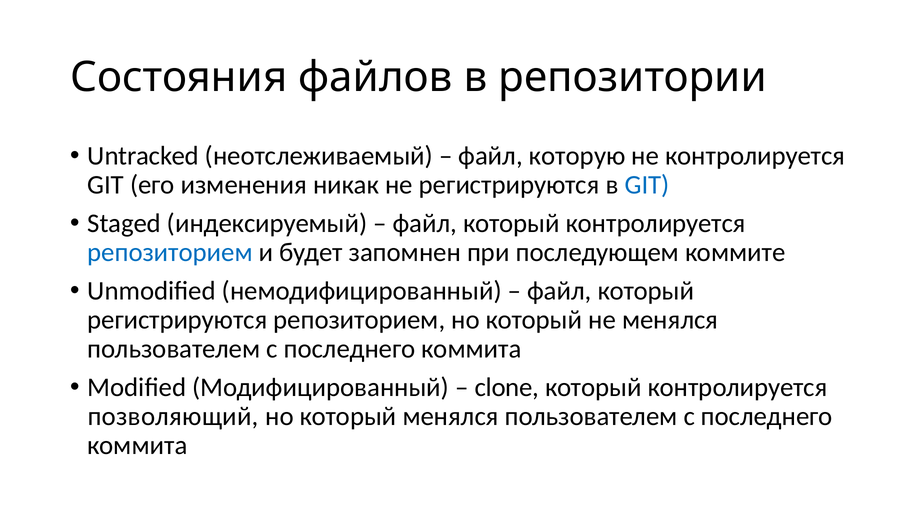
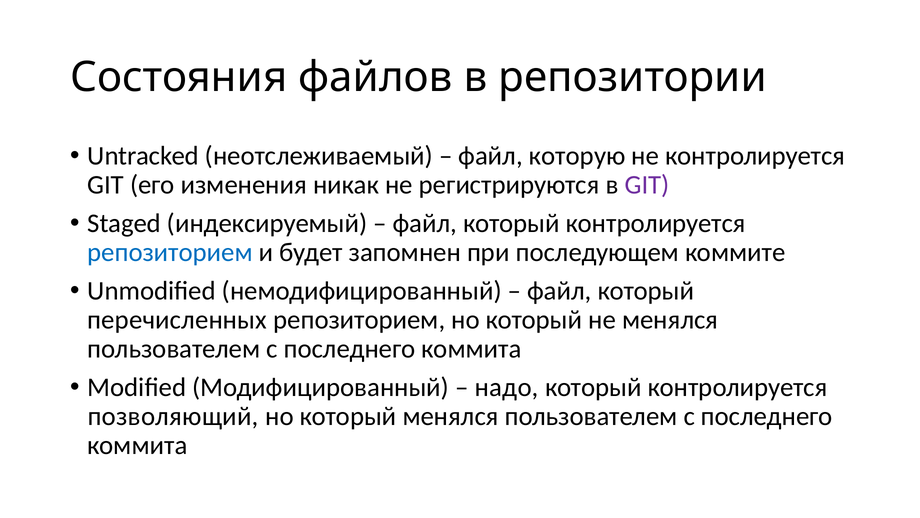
GIT at (647, 185) colour: blue -> purple
регистрируются at (177, 320): регистрируются -> перечисленных
clone: clone -> надо
